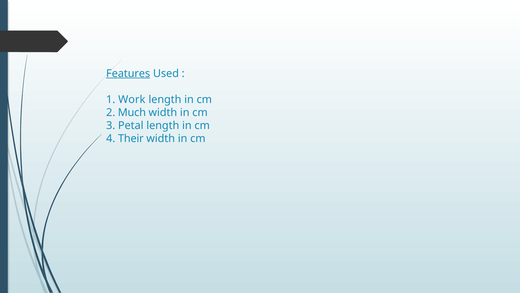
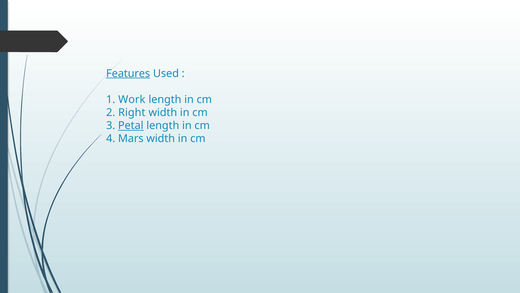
Much: Much -> Right
Petal underline: none -> present
Their: Their -> Mars
